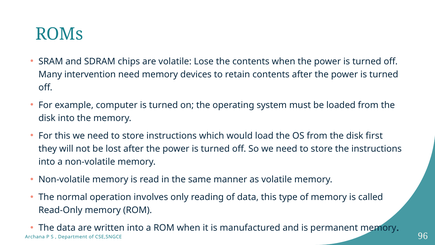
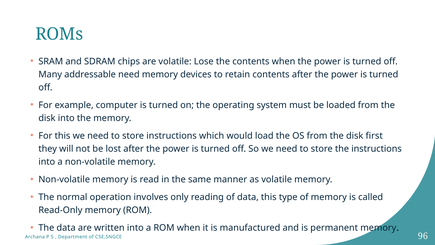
intervention: intervention -> addressable
